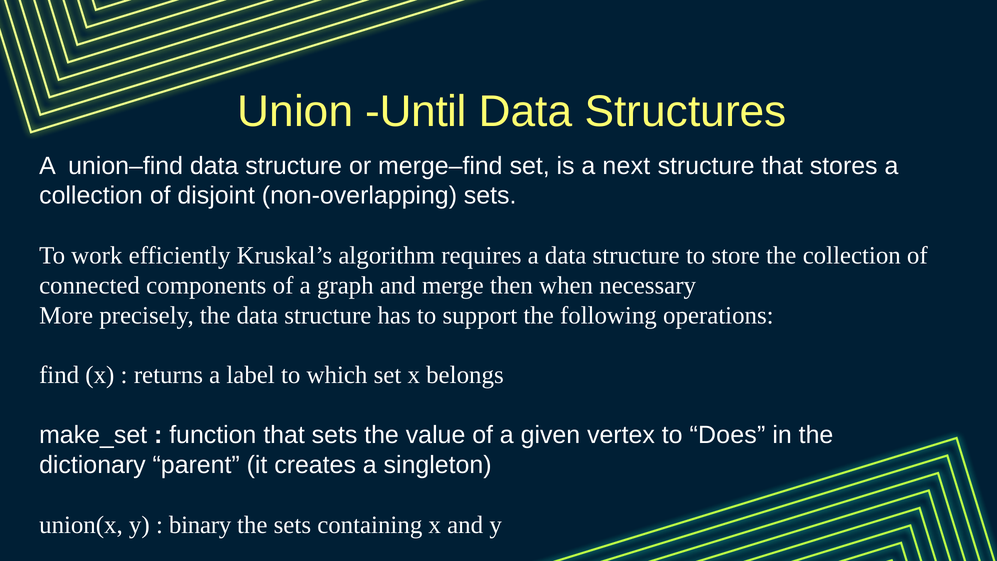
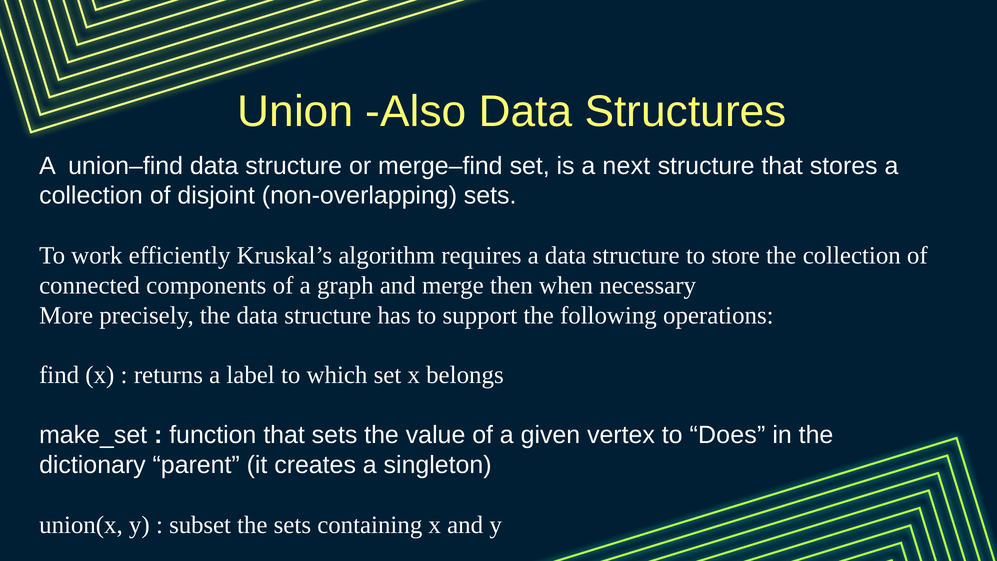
Until: Until -> Also
binary: binary -> subset
